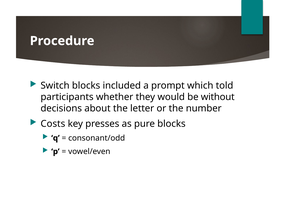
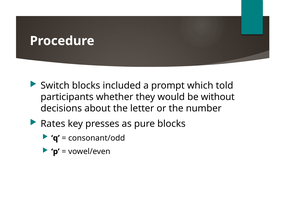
Costs: Costs -> Rates
